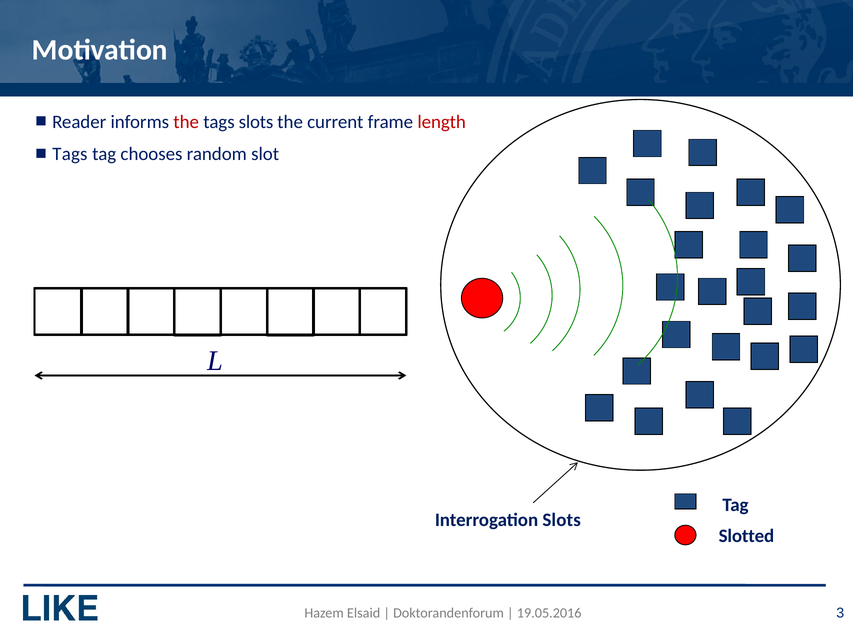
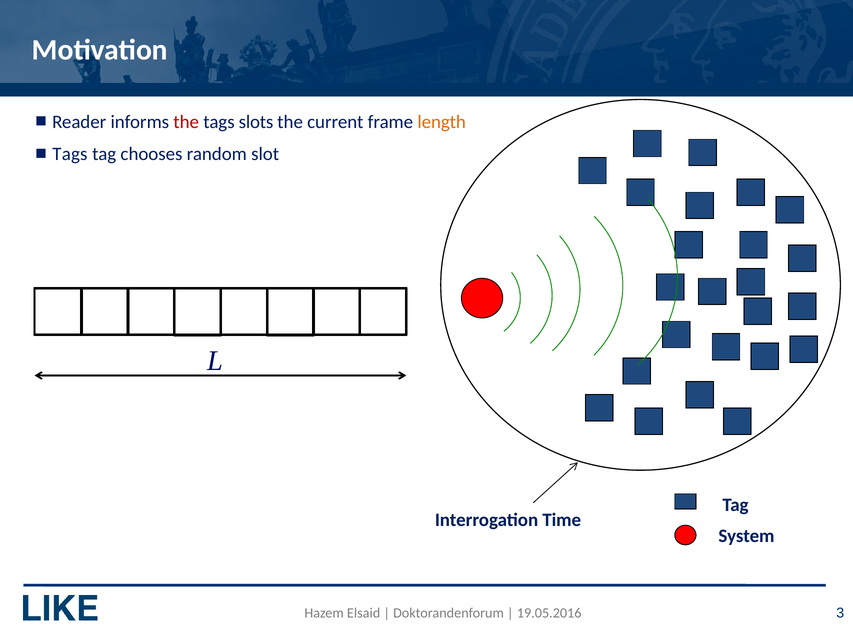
length colour: red -> orange
Interrogation Slots: Slots -> Time
Slotted: Slotted -> System
